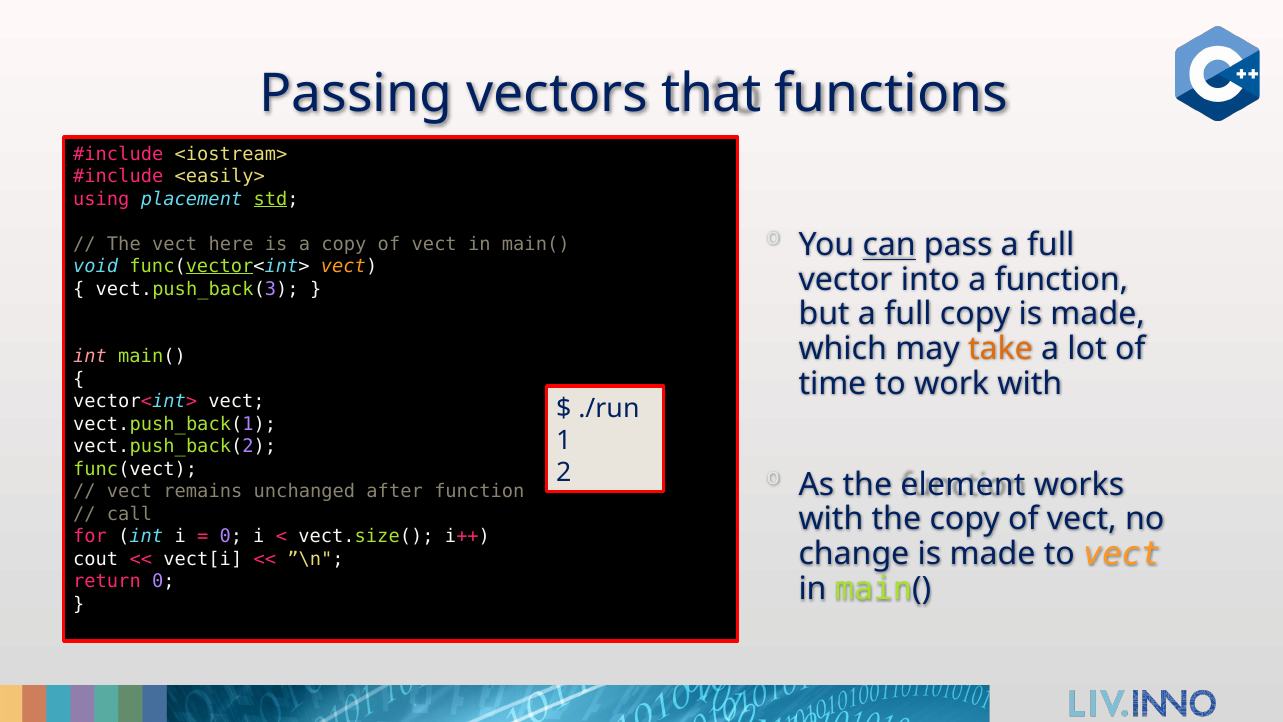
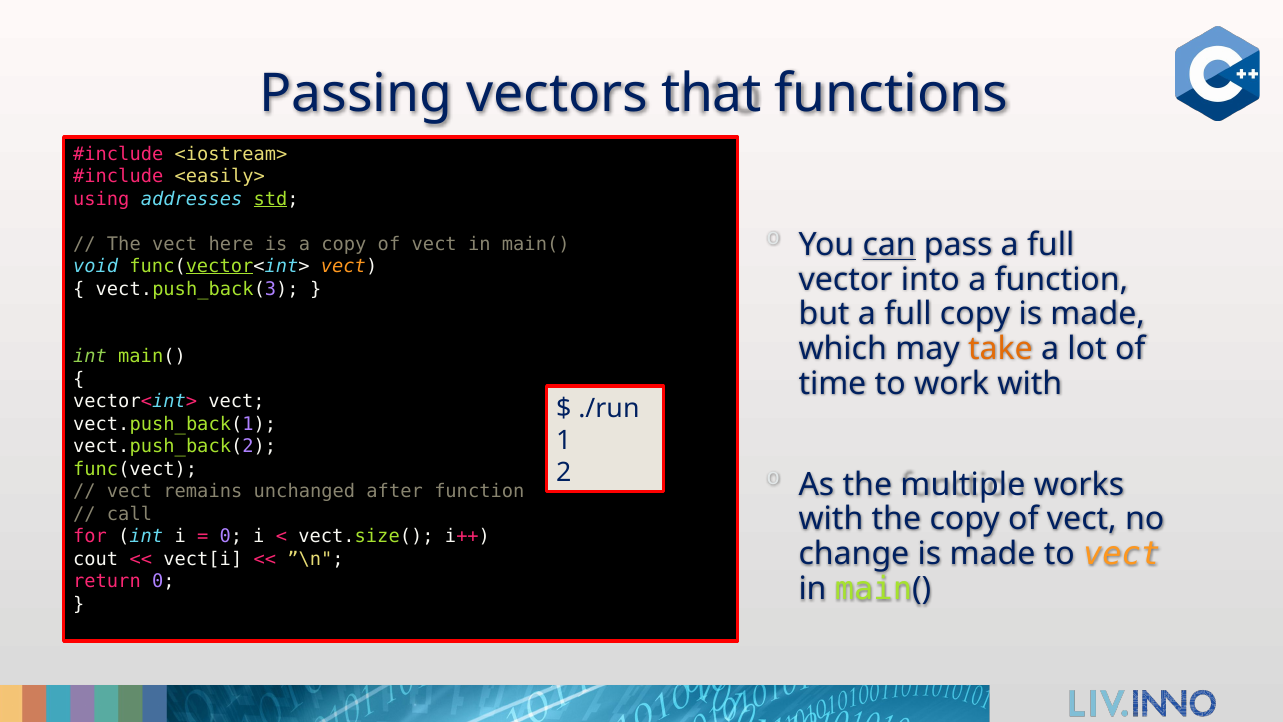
placement: placement -> addresses
int at (90, 356) colour: pink -> light green
element: element -> multiple
